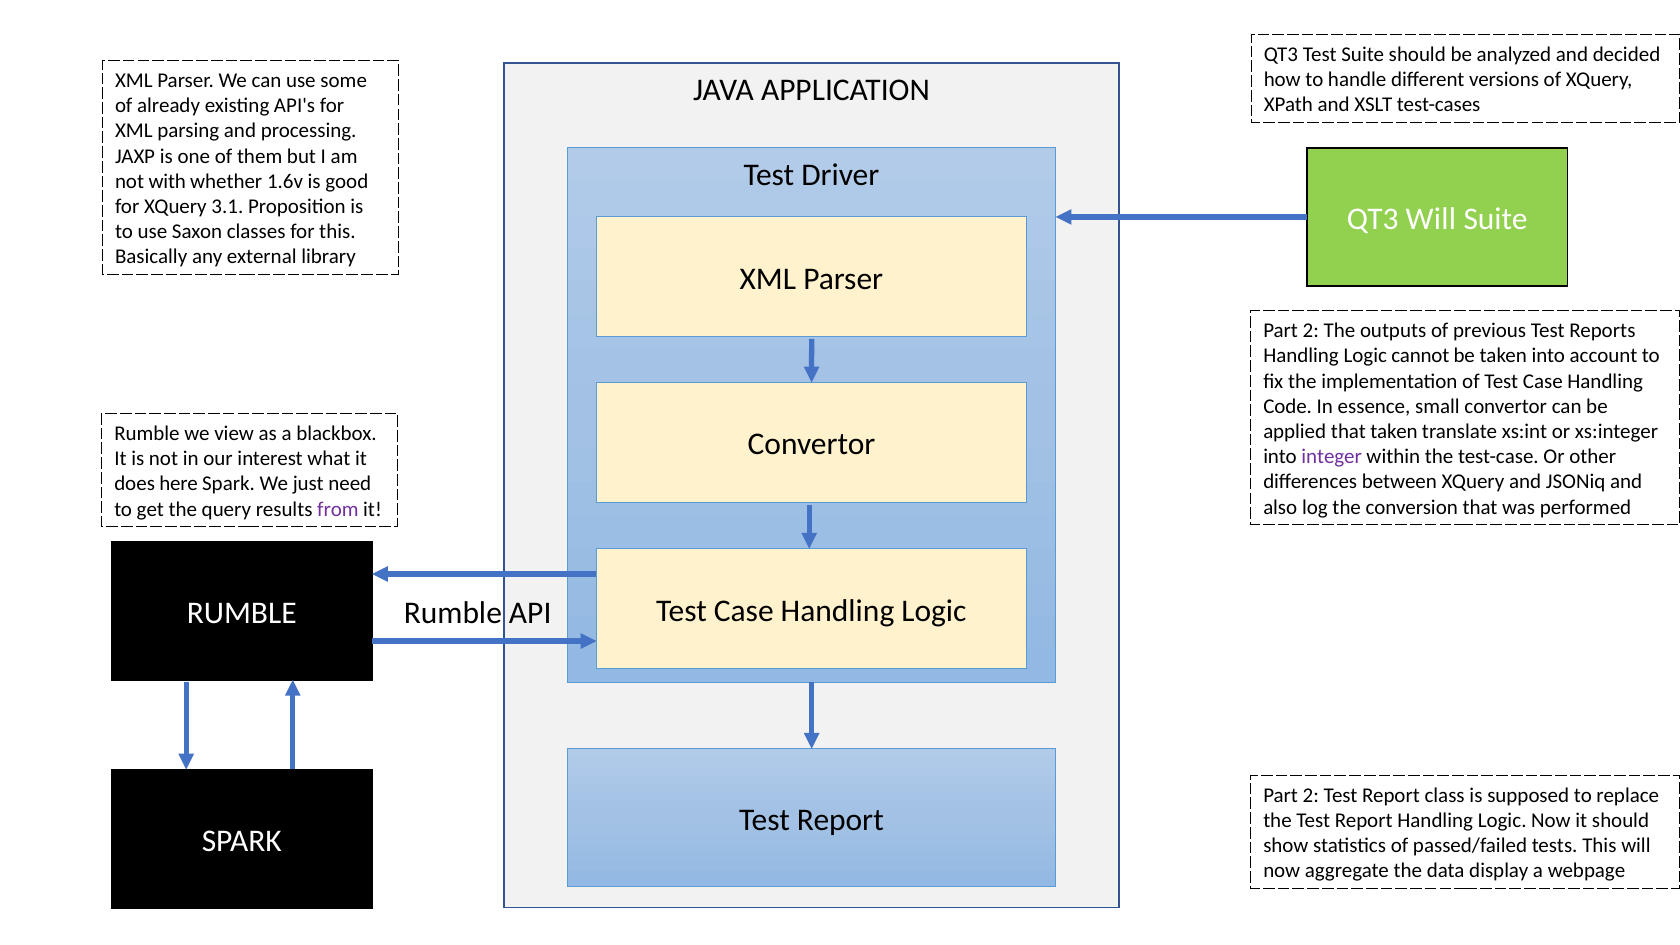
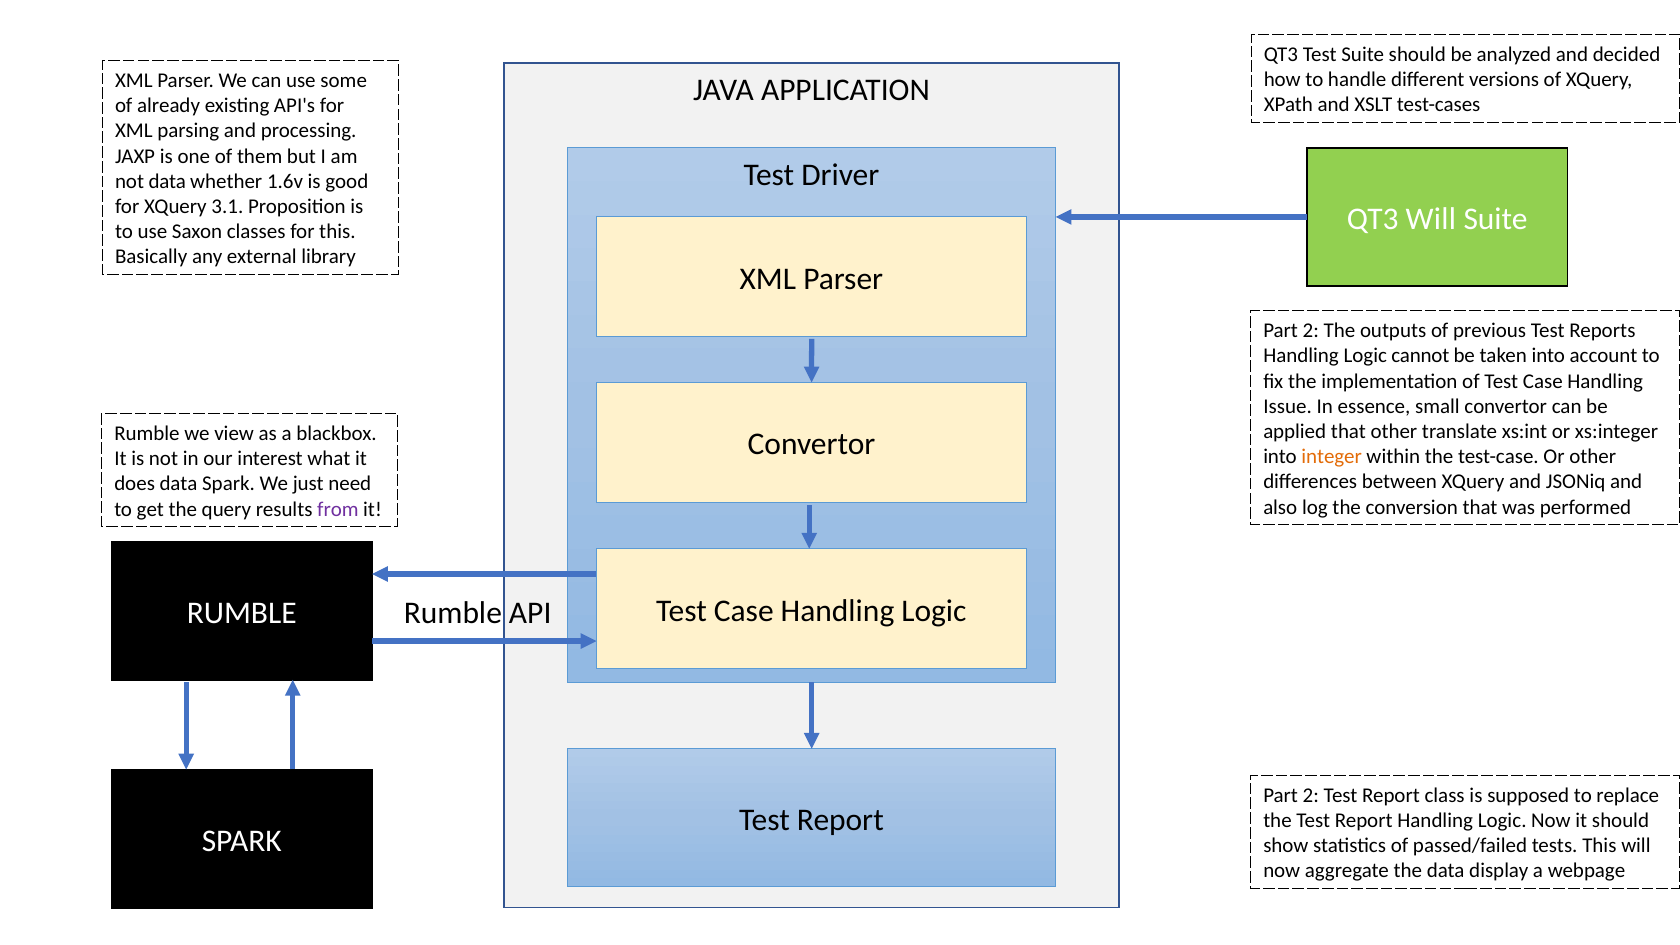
not with: with -> data
Code: Code -> Issue
that taken: taken -> other
integer colour: purple -> orange
does here: here -> data
